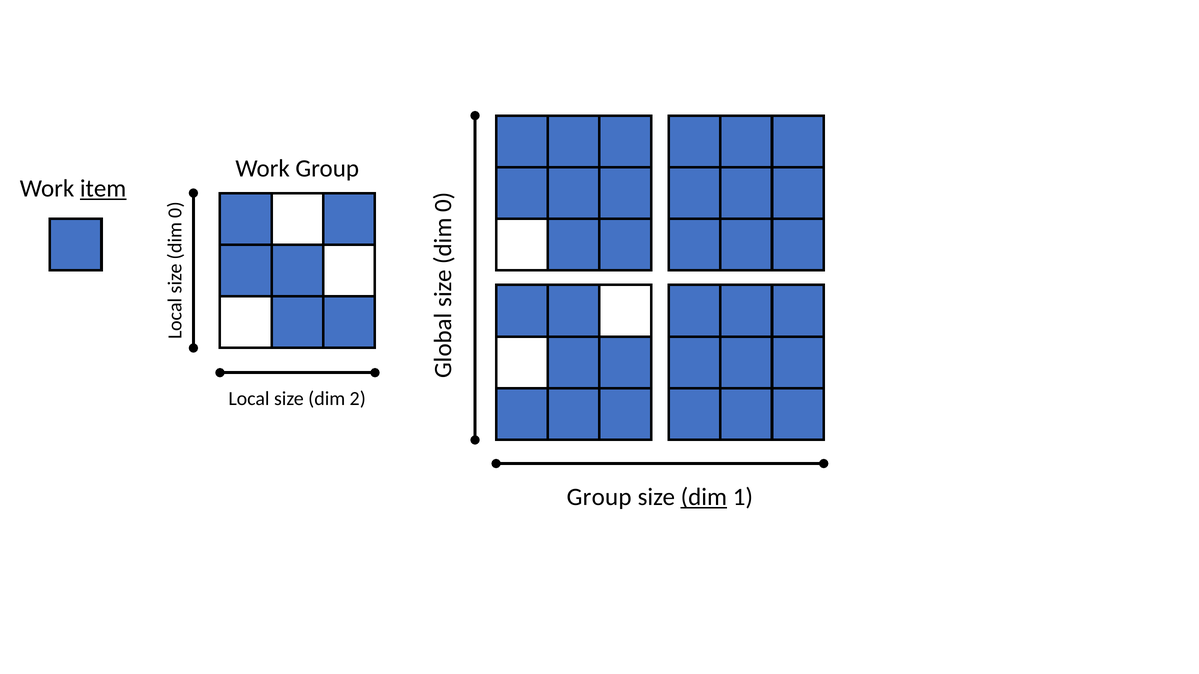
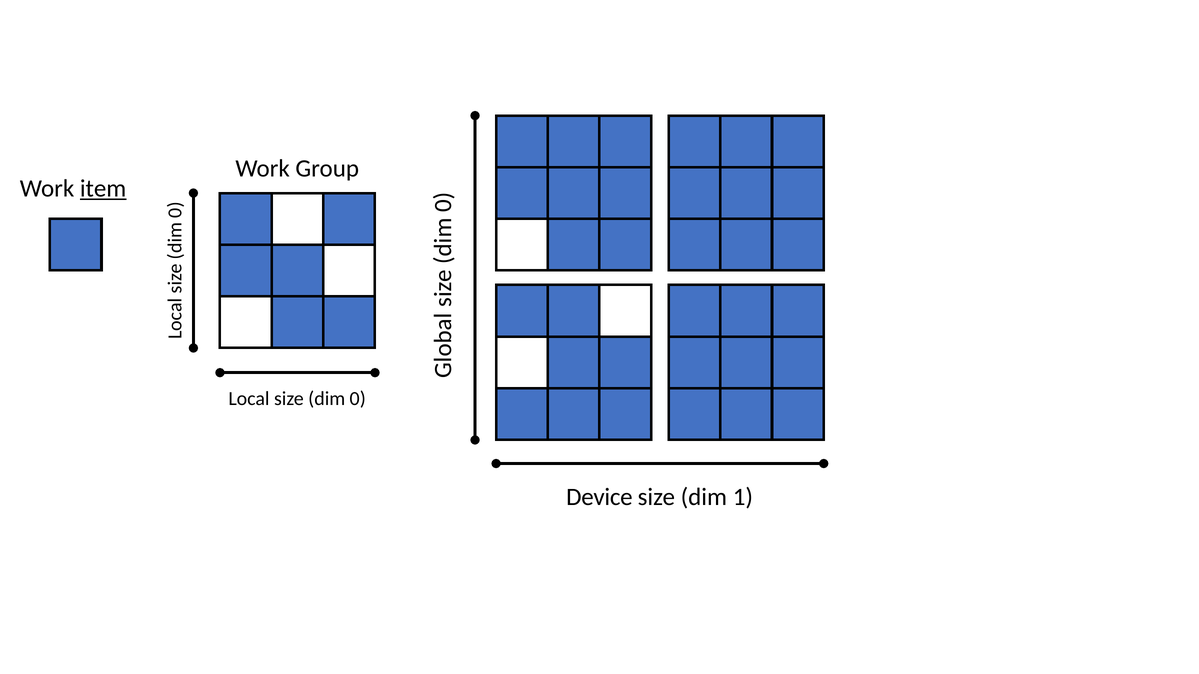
dim 2: 2 -> 0
Group at (599, 497): Group -> Device
dim at (704, 497) underline: present -> none
